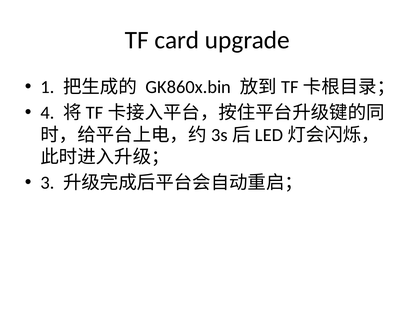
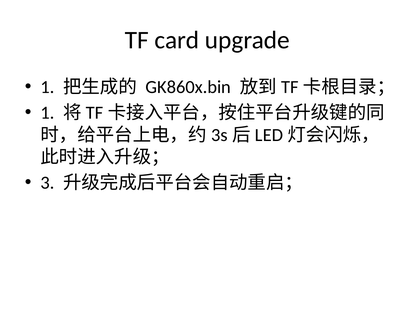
4 at (47, 113): 4 -> 1
